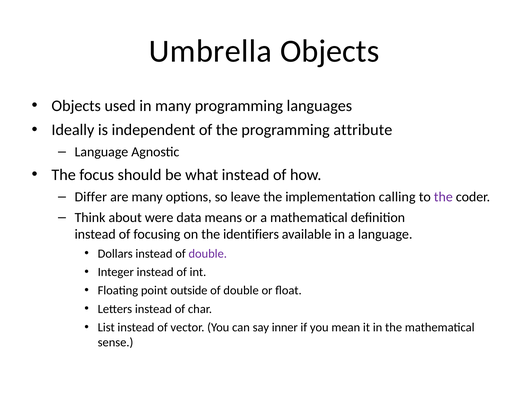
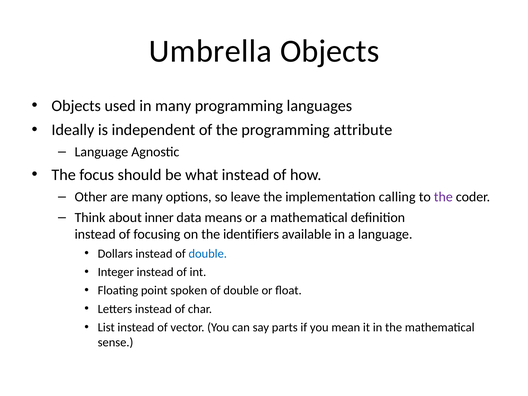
Differ: Differ -> Other
were: were -> inner
double at (208, 254) colour: purple -> blue
outside: outside -> spoken
inner: inner -> parts
